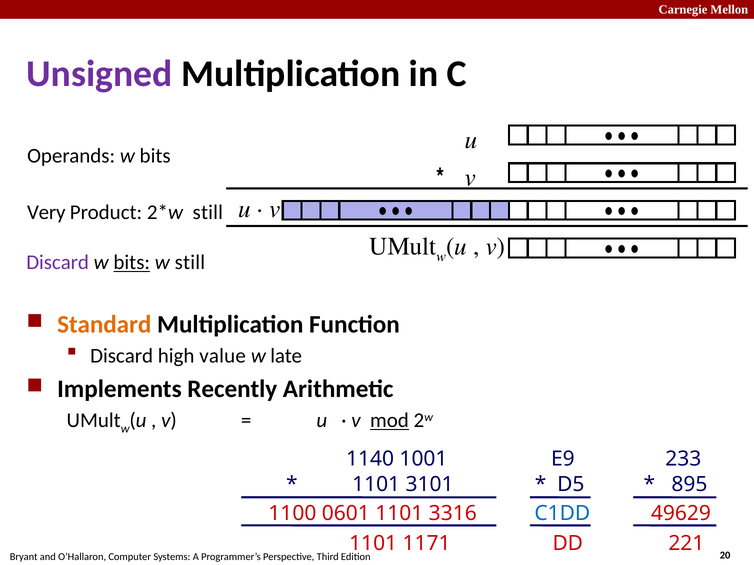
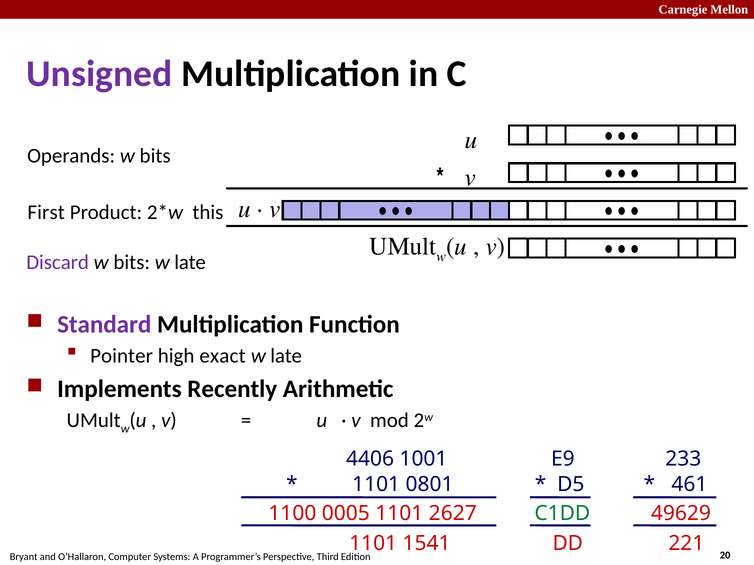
Very: Very -> First
still at (208, 213): still -> this
bits at (132, 263) underline: present -> none
still at (190, 263): still -> late
Standard colour: orange -> purple
Discard at (122, 356): Discard -> Pointer
value: value -> exact
mod underline: present -> none
1140: 1140 -> 4406
3101: 3101 -> 0801
895: 895 -> 461
0601: 0601 -> 0005
3316: 3316 -> 2627
C1DD colour: blue -> green
1171: 1171 -> 1541
